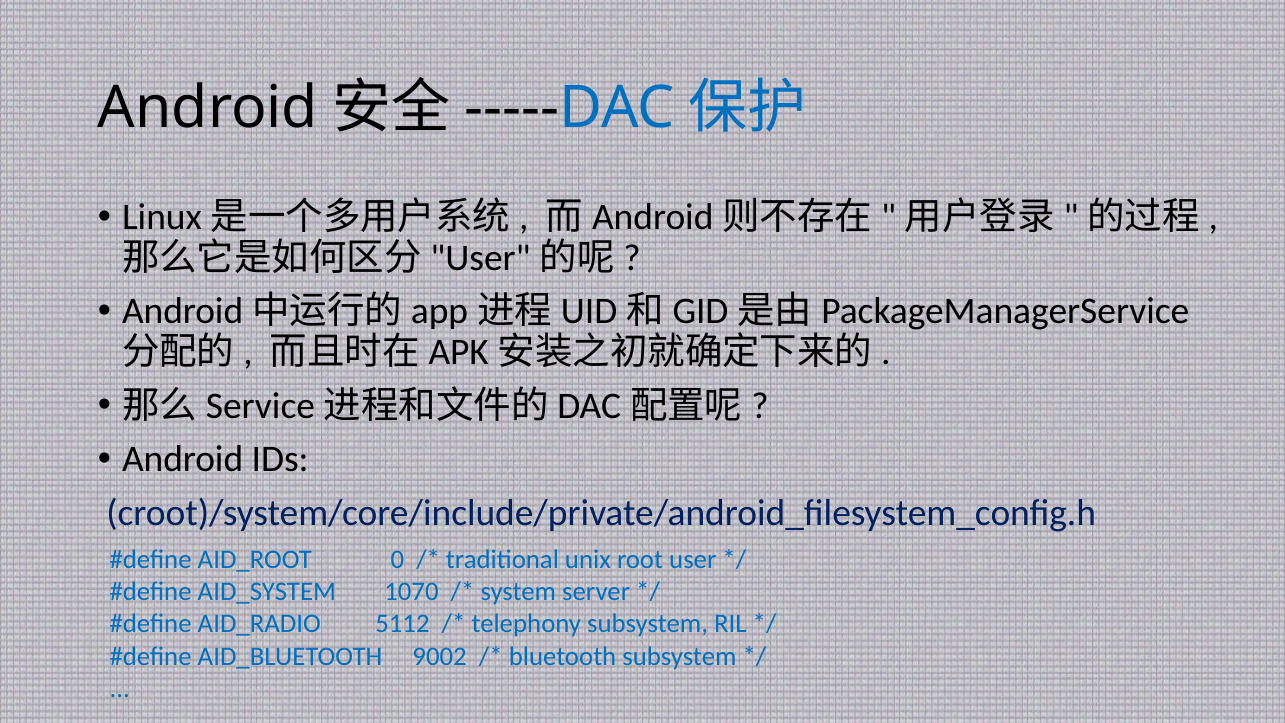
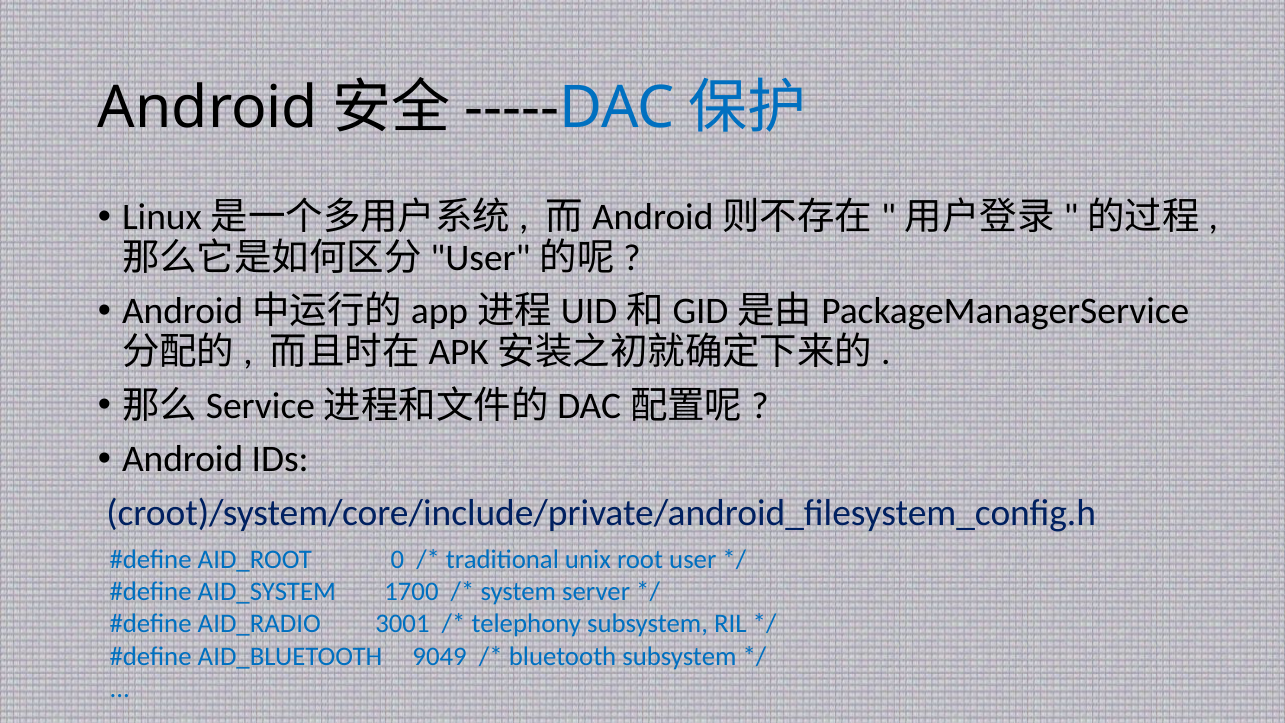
1070: 1070 -> 1700
5112: 5112 -> 3001
9002: 9002 -> 9049
